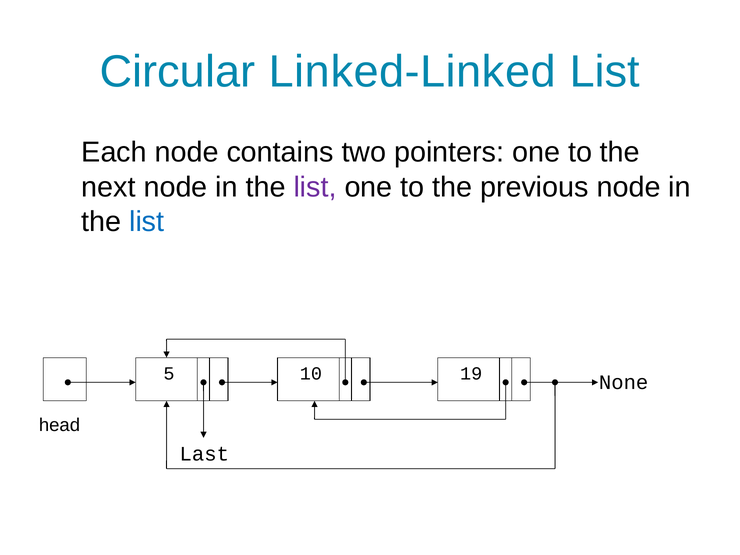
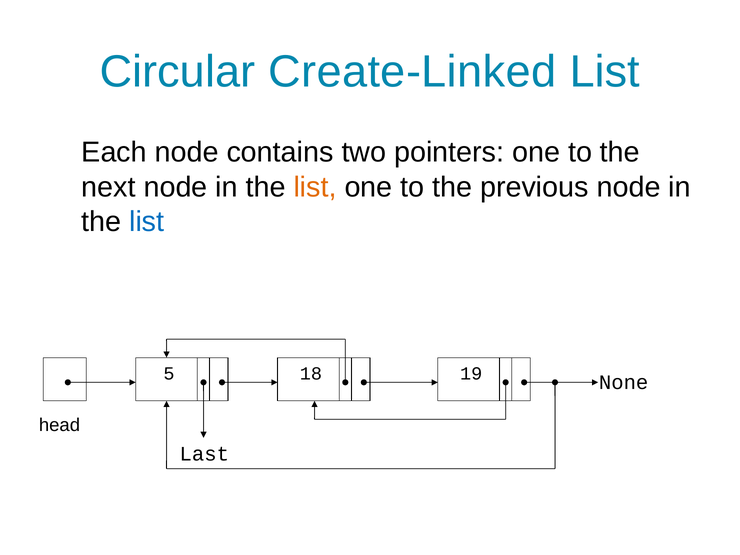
Linked-Linked: Linked-Linked -> Create-Linked
list at (315, 187) colour: purple -> orange
10: 10 -> 18
